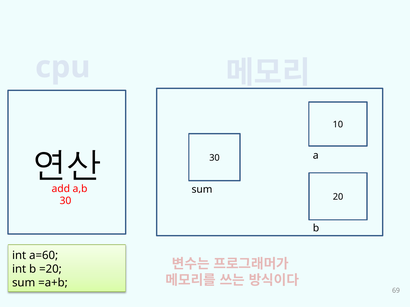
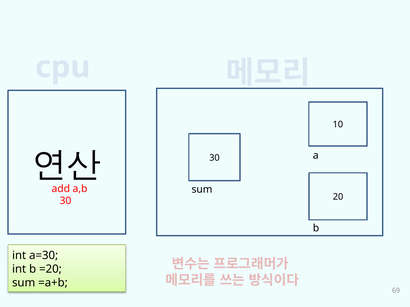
a=60: a=60 -> a=30
